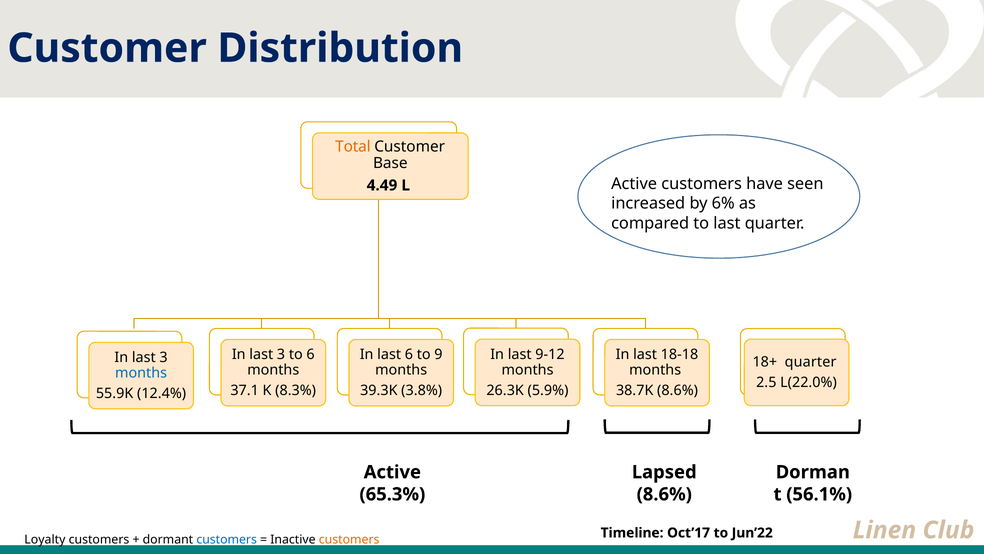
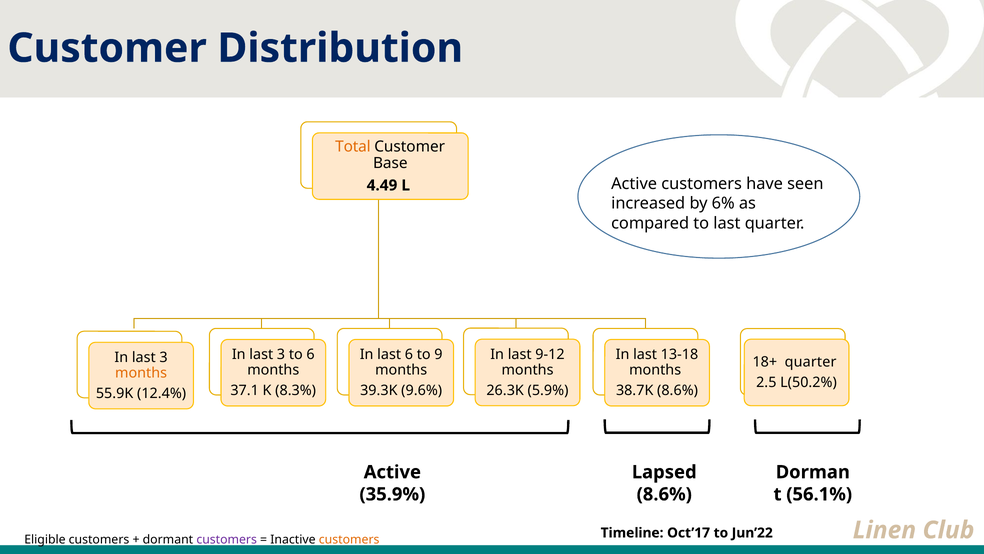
18-18: 18-18 -> 13-18
months at (141, 373) colour: blue -> orange
L(22.0%: L(22.0% -> L(50.2%
3.8%: 3.8% -> 9.6%
65.3%: 65.3% -> 35.9%
Loyalty: Loyalty -> Eligible
customers at (227, 539) colour: blue -> purple
